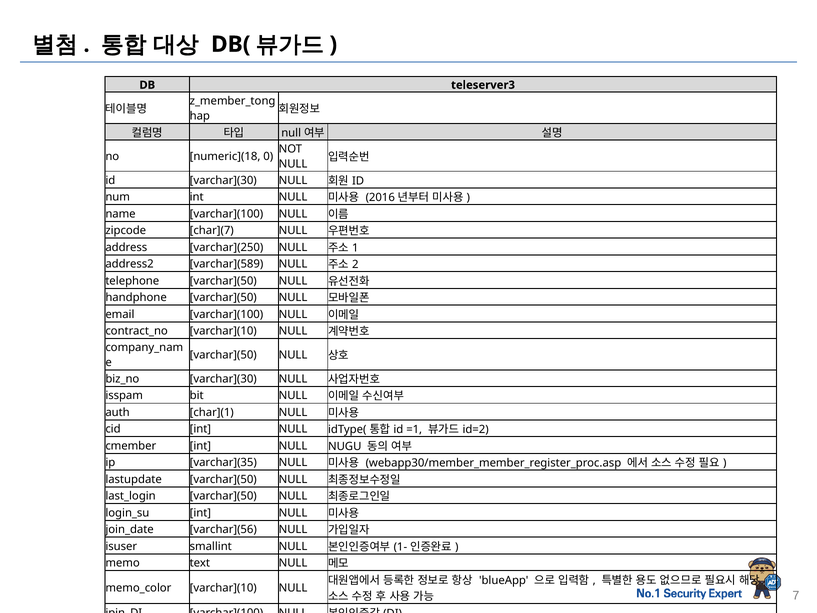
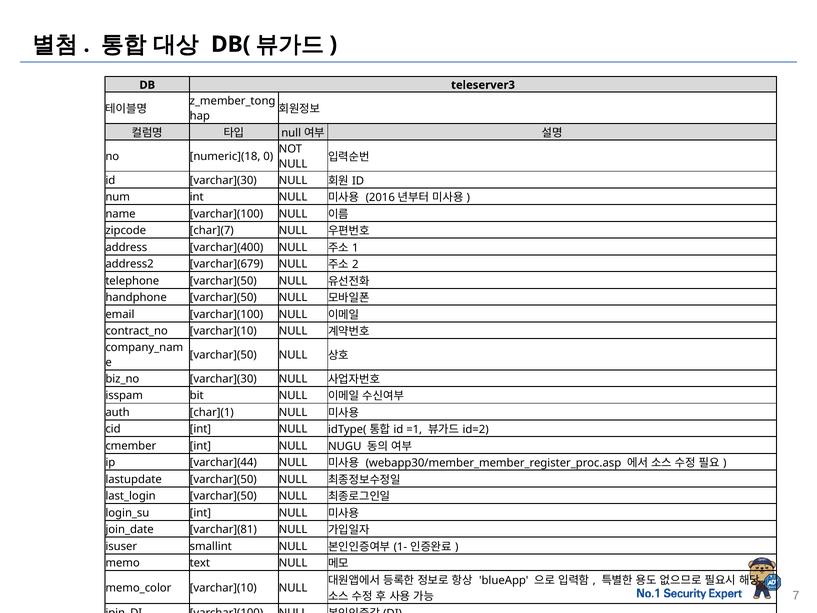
varchar](250: varchar](250 -> varchar](400
varchar](589: varchar](589 -> varchar](679
varchar](35: varchar](35 -> varchar](44
varchar](56: varchar](56 -> varchar](81
